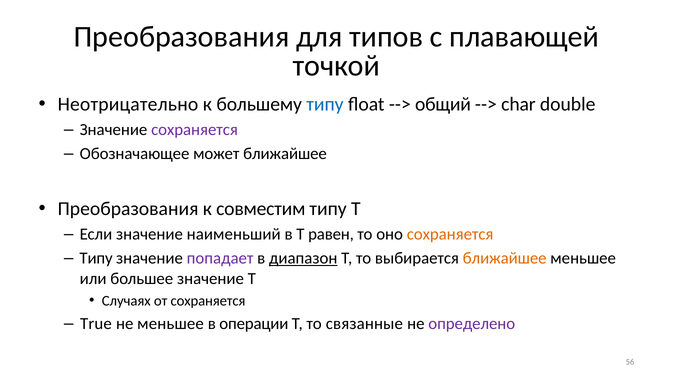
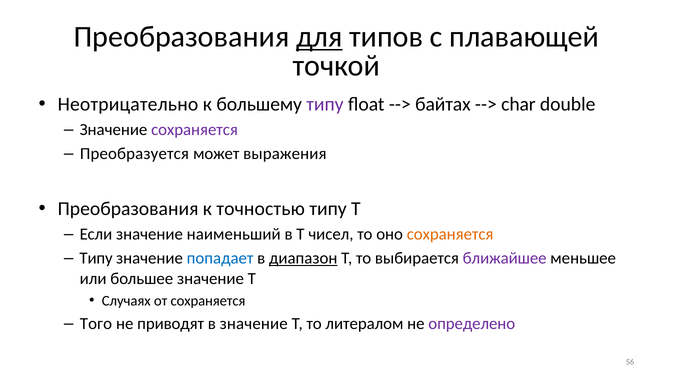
для underline: none -> present
типу at (325, 104) colour: blue -> purple
общий: общий -> байтах
Обозначающее: Обозначающее -> Преобразуется
может ближайшее: ближайшее -> выражения
совместим: совместим -> точностью
равен: равен -> чисел
попадает colour: purple -> blue
ближайшее at (505, 258) colour: orange -> purple
True: True -> Того
не меньшее: меньшее -> приводят
в операции: операции -> значение
связанные: связанные -> литералом
